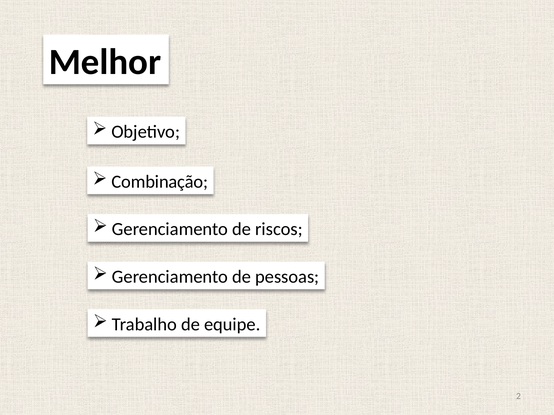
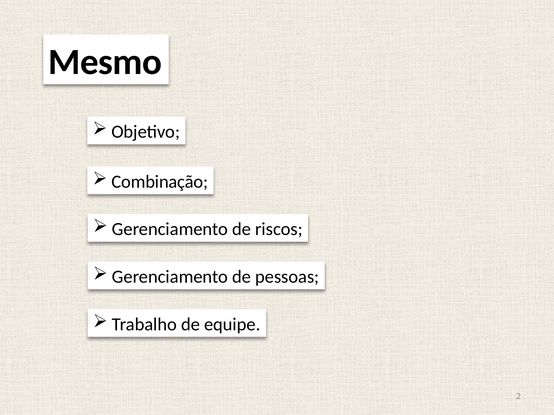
Melhor: Melhor -> Mesmo
